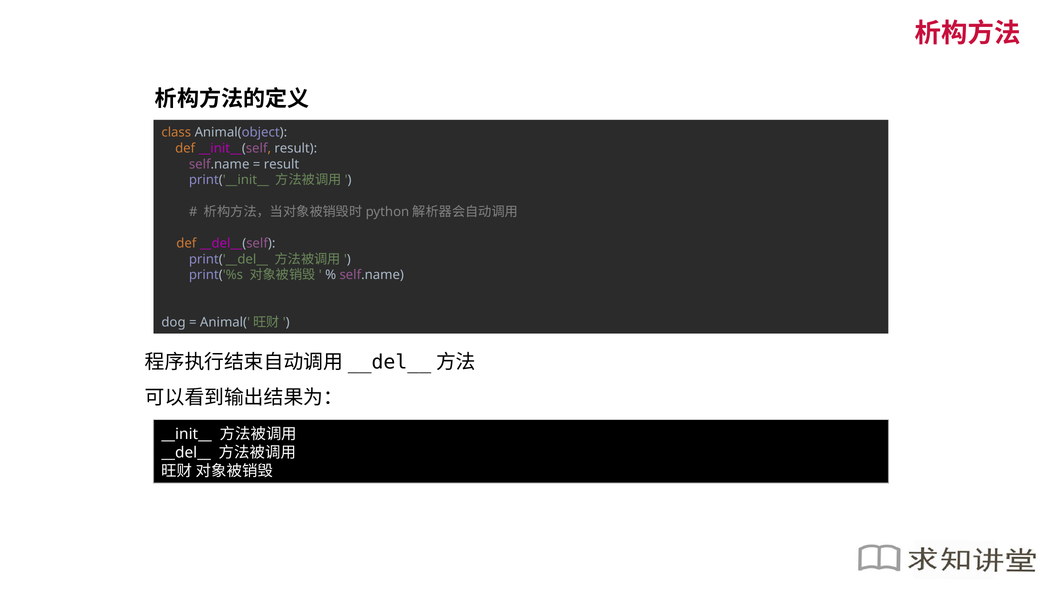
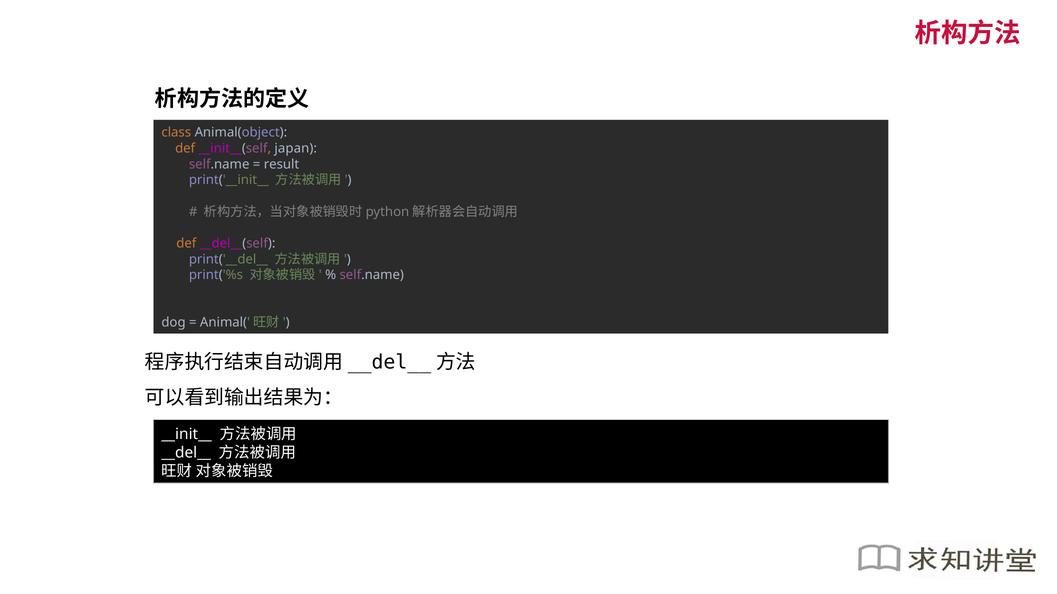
__init__(self result: result -> japan
